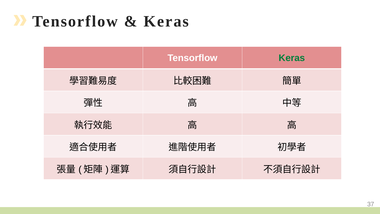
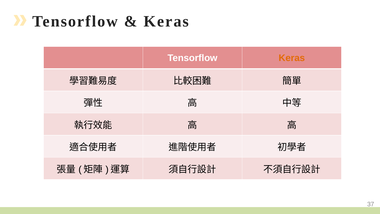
Keras at (292, 58) colour: green -> orange
